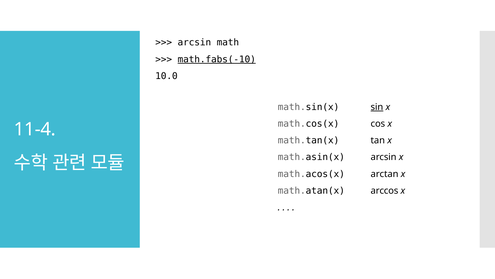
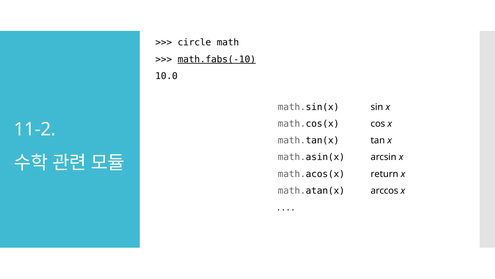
arcsin at (194, 42): arcsin -> circle
sin underline: present -> none
11-4: 11-4 -> 11-2
arctan: arctan -> return
